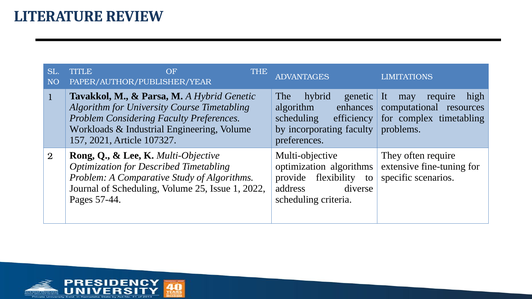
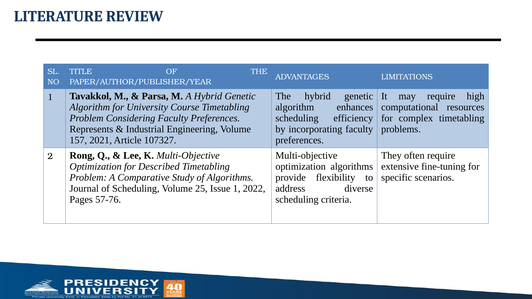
Workloads: Workloads -> Represents
57-44: 57-44 -> 57-76
